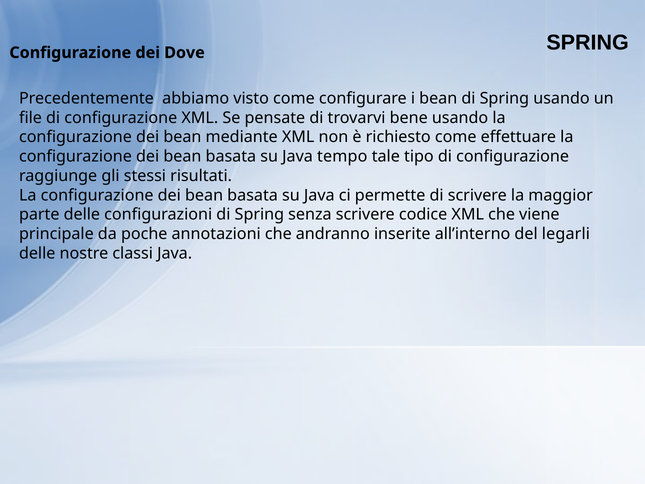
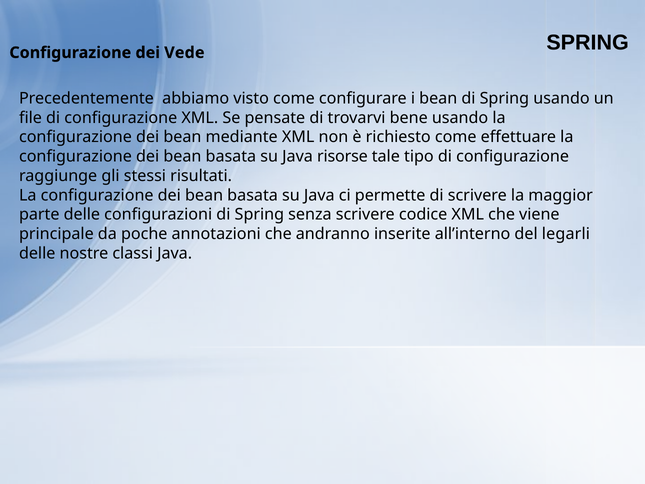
Dove: Dove -> Vede
tempo: tempo -> risorse
